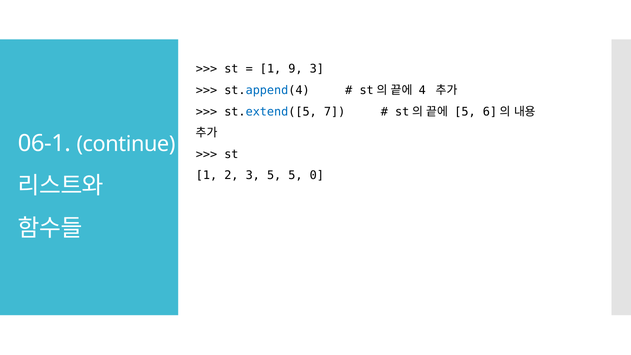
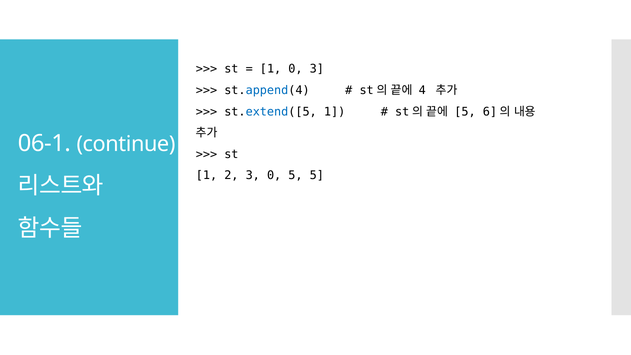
1 9: 9 -> 0
st.extend([5 7: 7 -> 1
3 5: 5 -> 0
5 0: 0 -> 5
